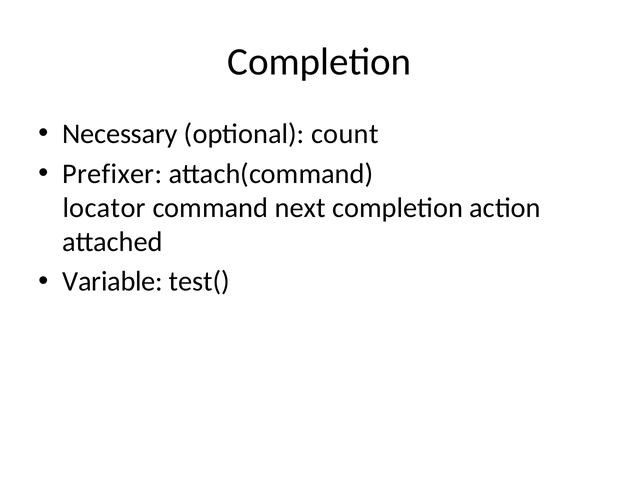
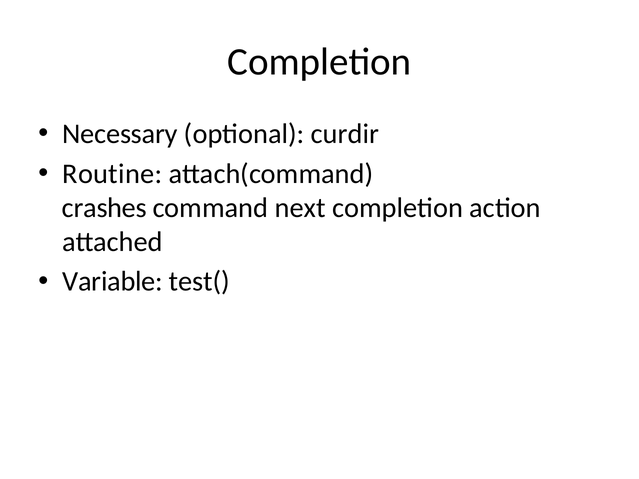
count: count -> curdir
Prefixer: Prefixer -> Routine
locator: locator -> crashes
